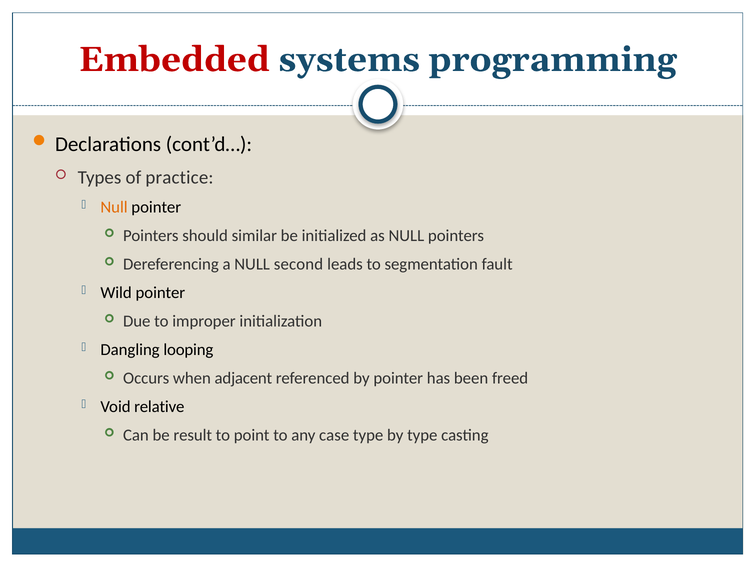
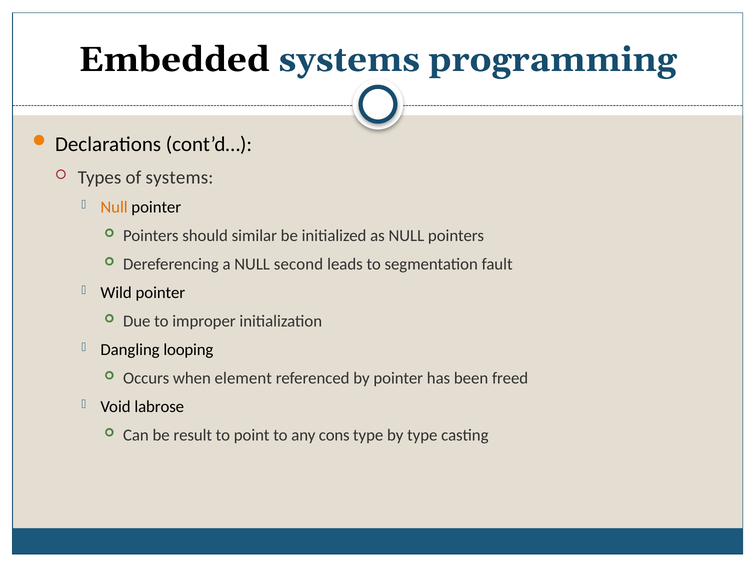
Embedded colour: red -> black
of practice: practice -> systems
adjacent: adjacent -> element
relative: relative -> labrose
case: case -> cons
